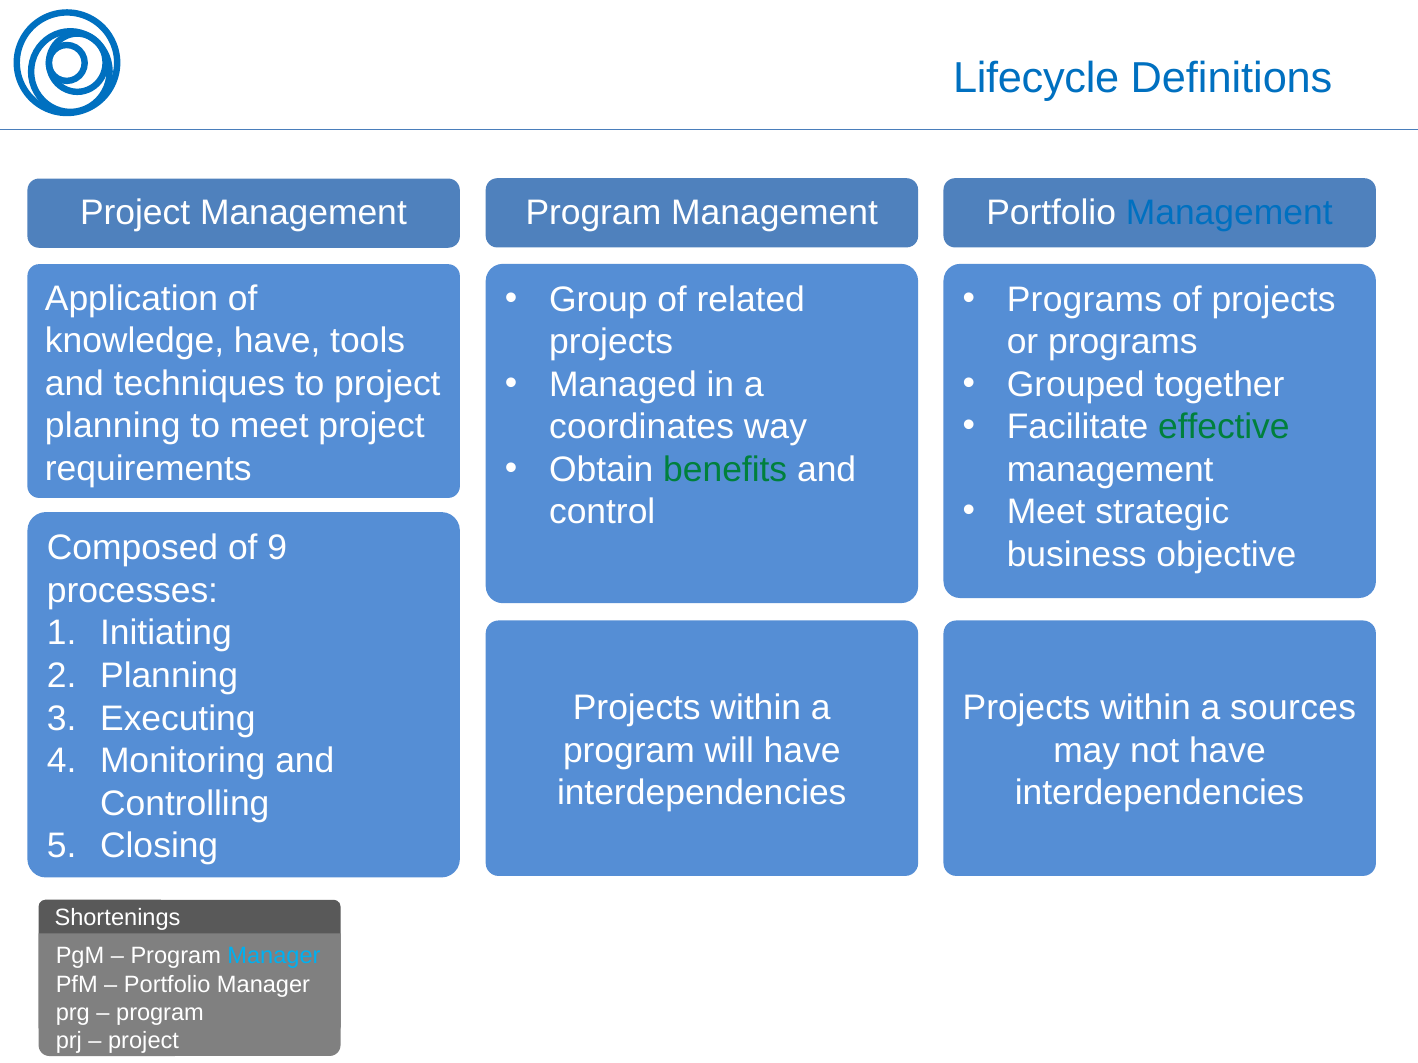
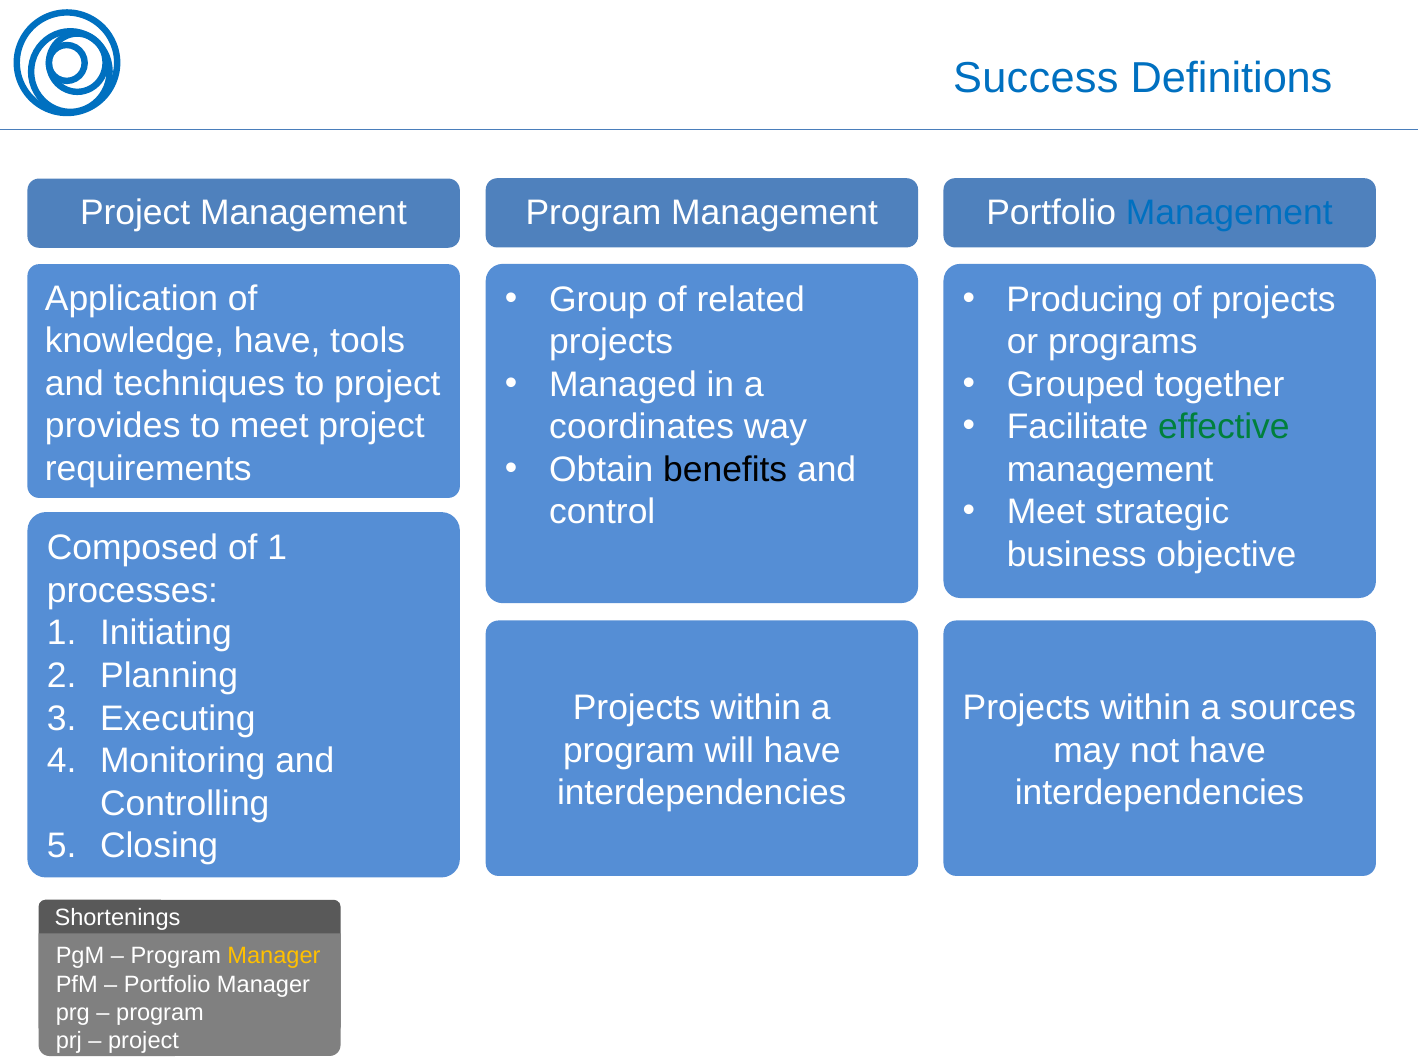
Lifecycle: Lifecycle -> Success
Programs at (1085, 300): Programs -> Producing
planning at (113, 426): planning -> provides
benefits colour: green -> black
of 9: 9 -> 1
Manager at (274, 957) colour: light blue -> yellow
